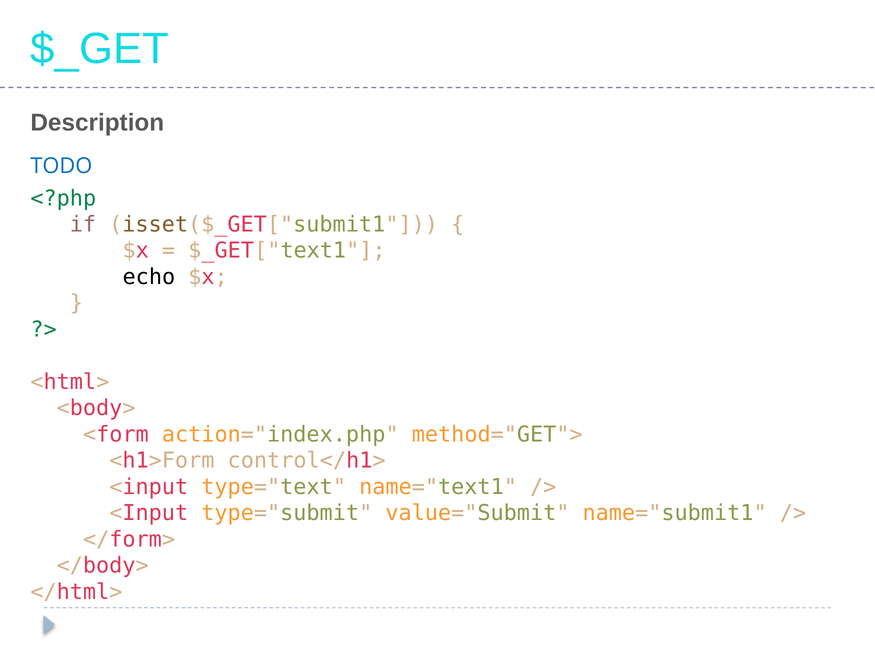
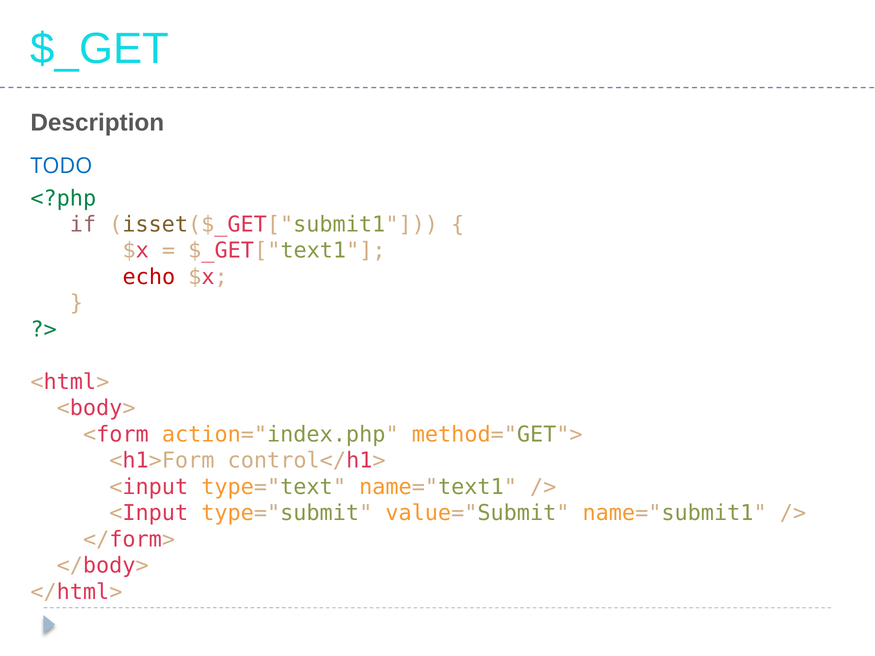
echo colour: black -> red
